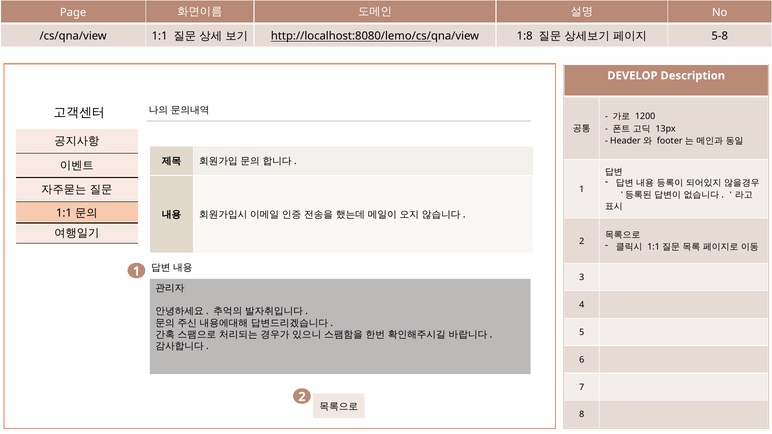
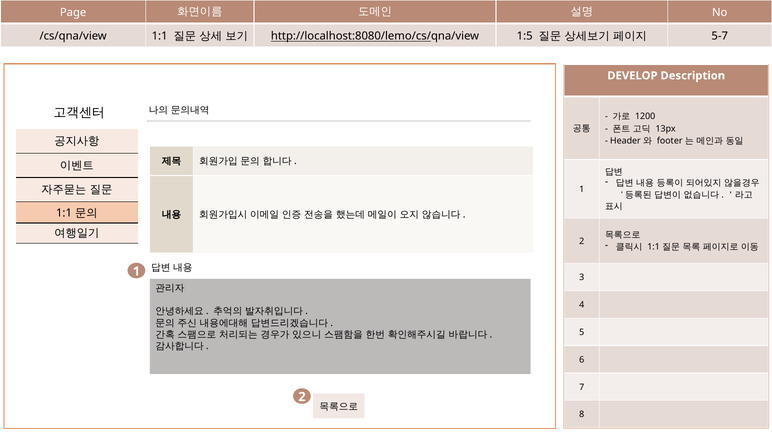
1:8: 1:8 -> 1:5
5-8: 5-8 -> 5-7
